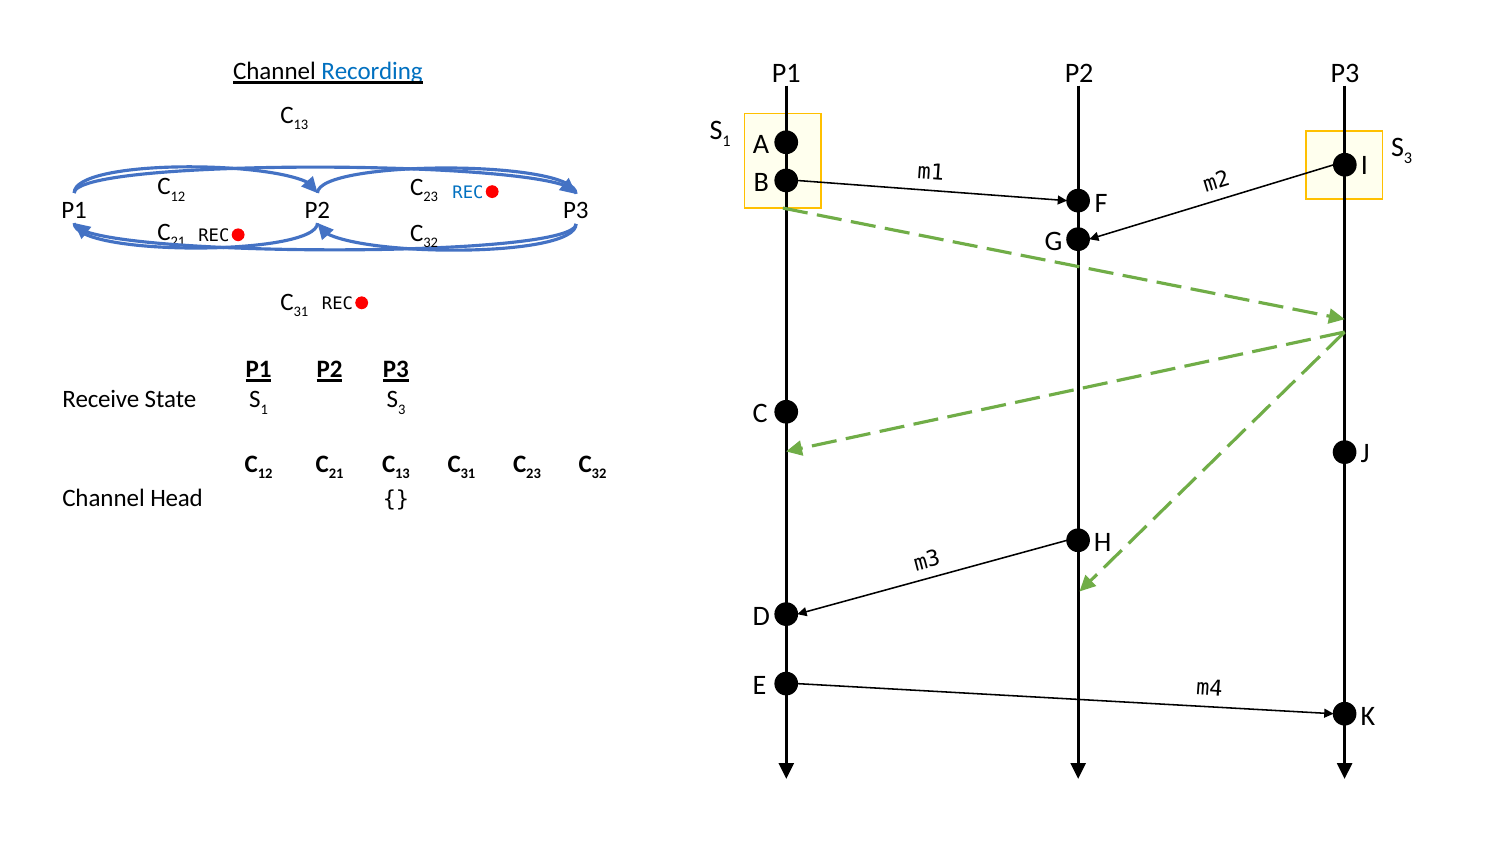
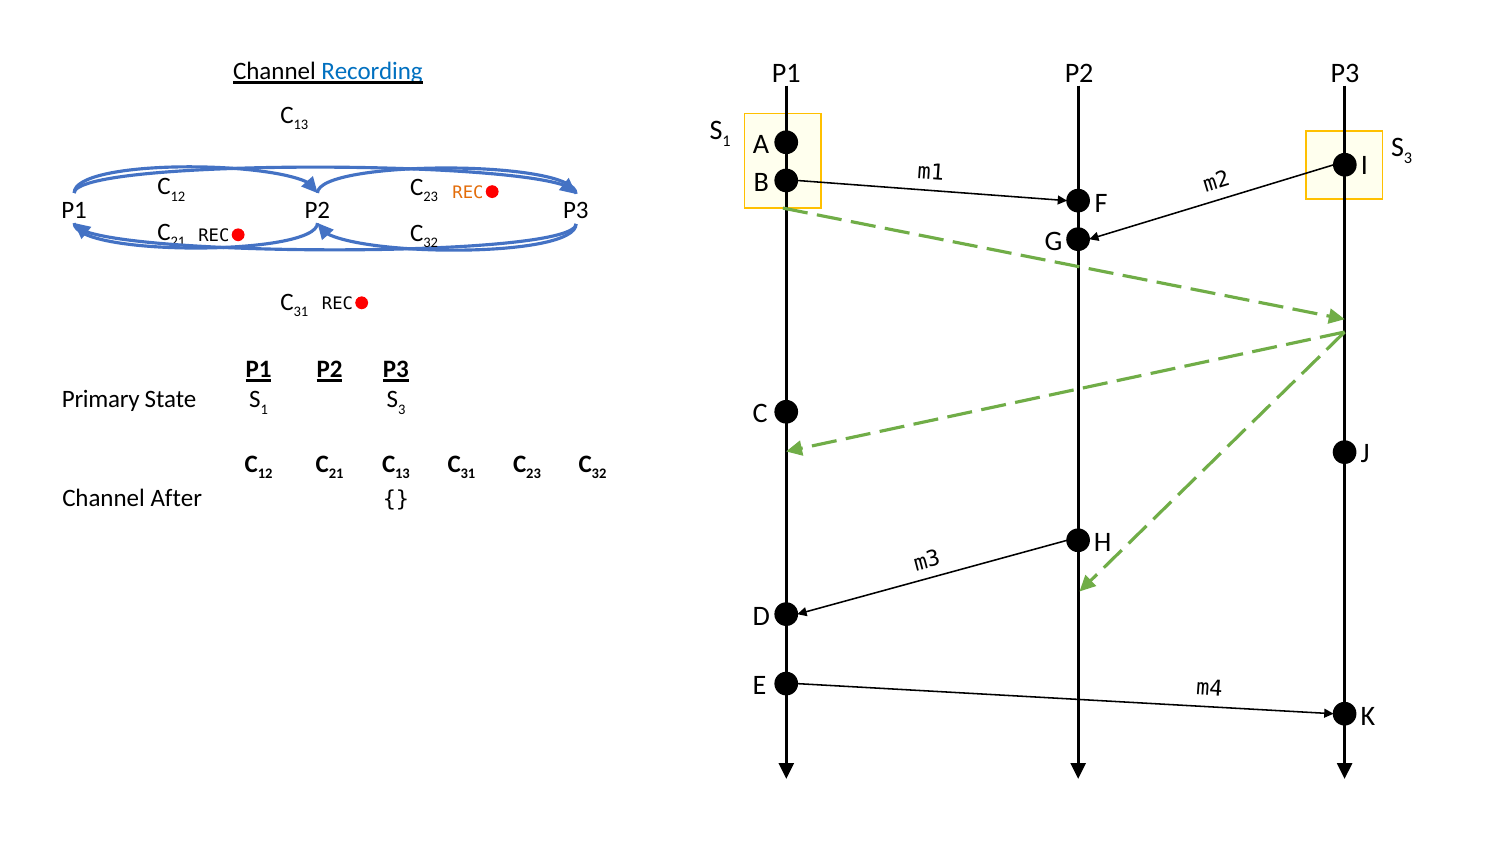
REC at (468, 193) colour: blue -> orange
Receive: Receive -> Primary
Head: Head -> After
